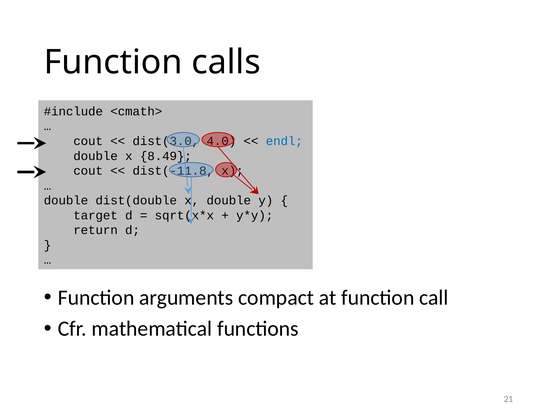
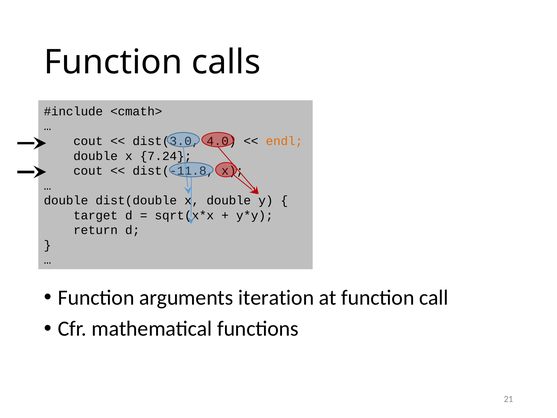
endl colour: blue -> orange
8.49: 8.49 -> 7.24
compact: compact -> iteration
